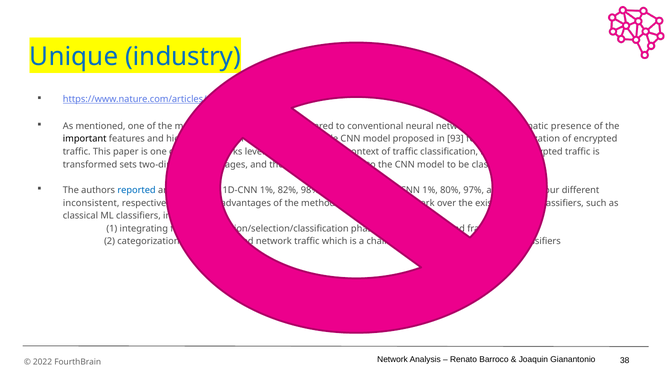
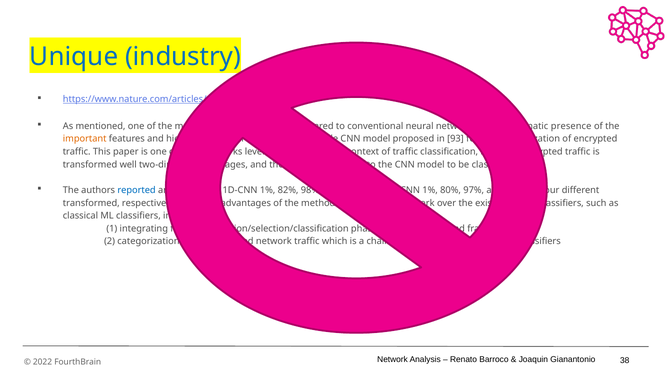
important colour: black -> orange
sets: sets -> well
inconsistent at (91, 203): inconsistent -> transformed
